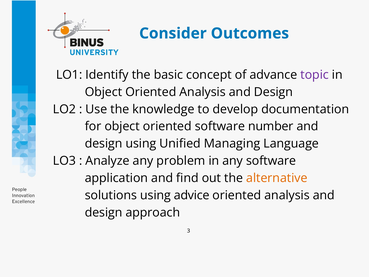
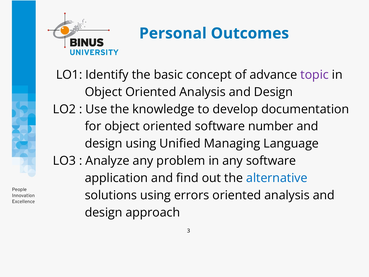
Consider: Consider -> Personal
alternative colour: orange -> blue
advice: advice -> errors
